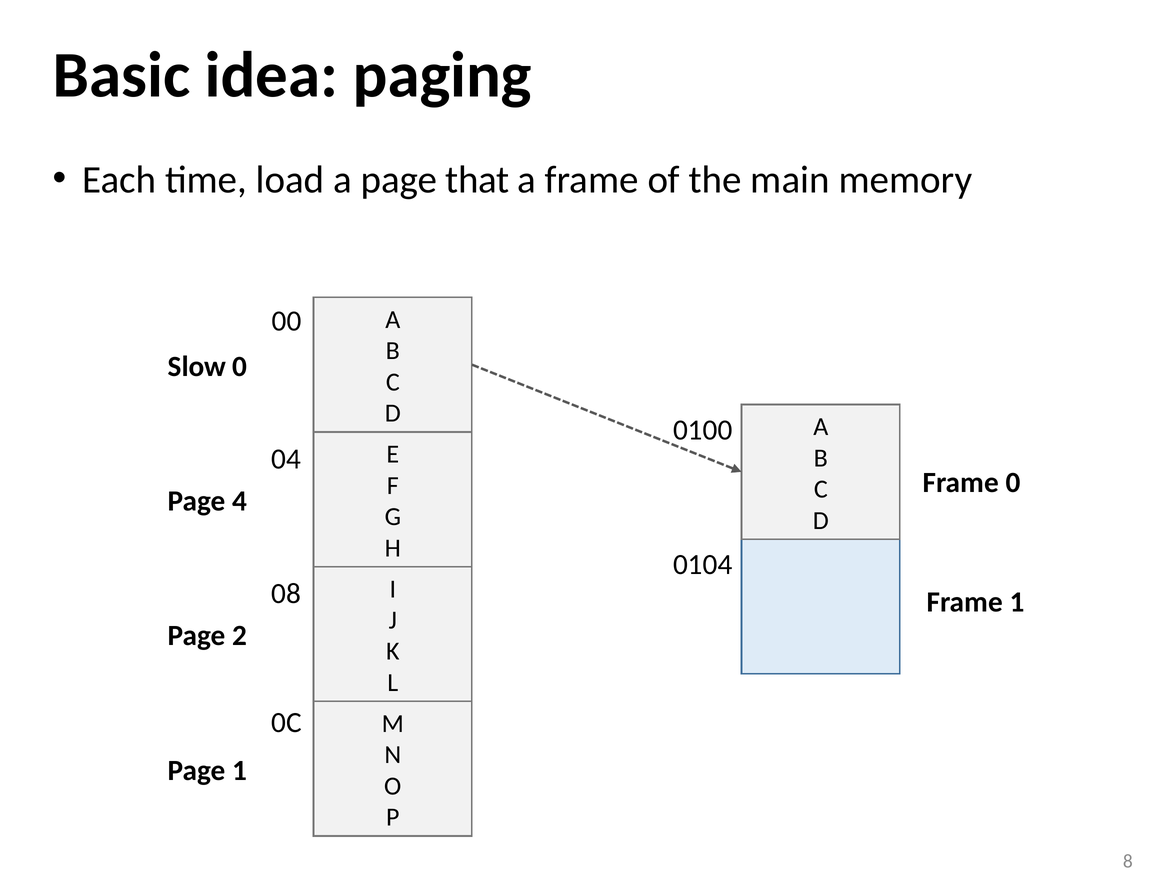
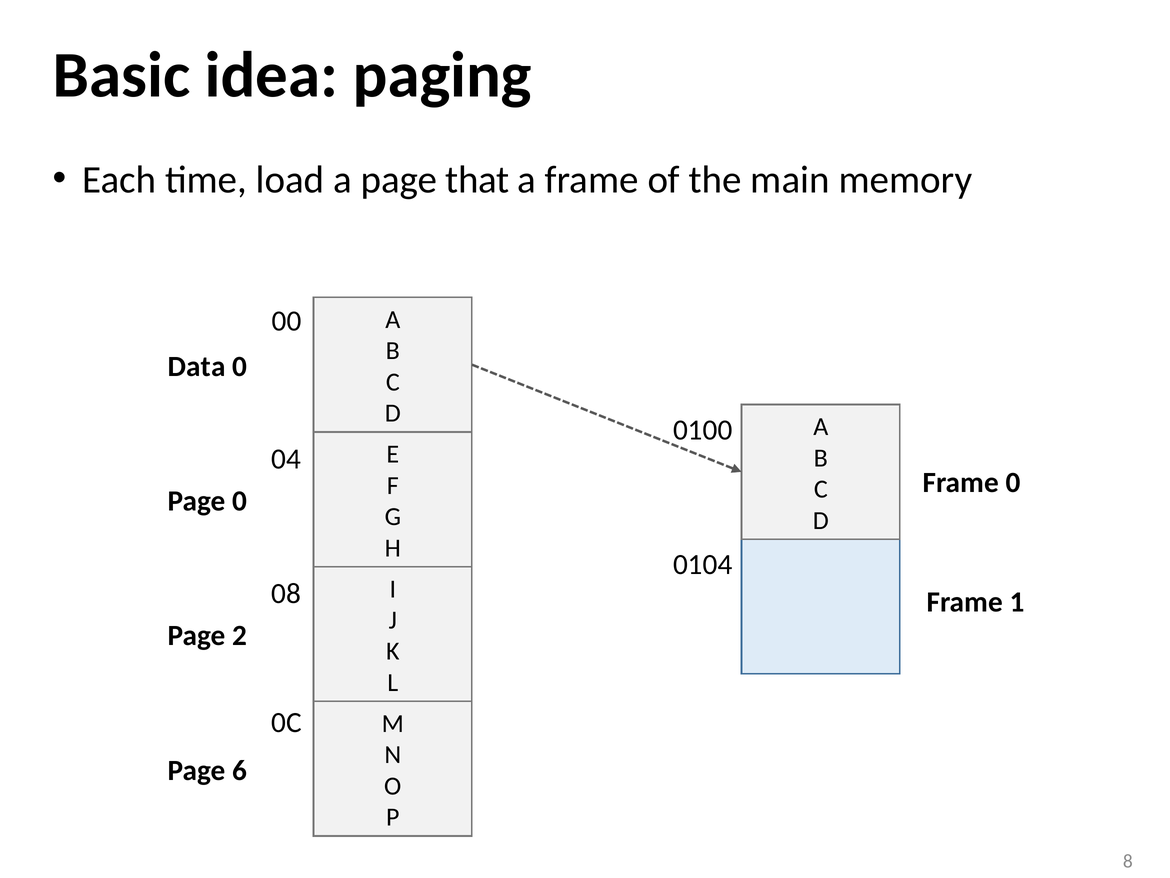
Slow: Slow -> Data
Page 4: 4 -> 0
Page 1: 1 -> 6
